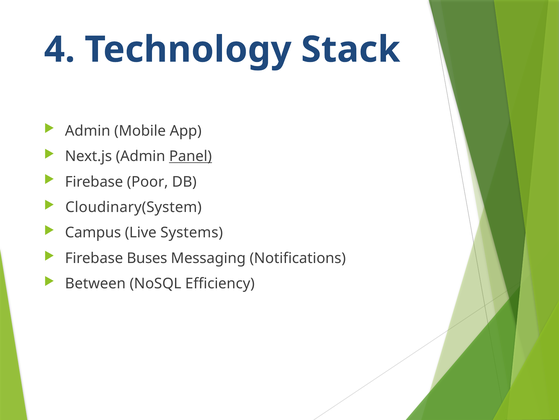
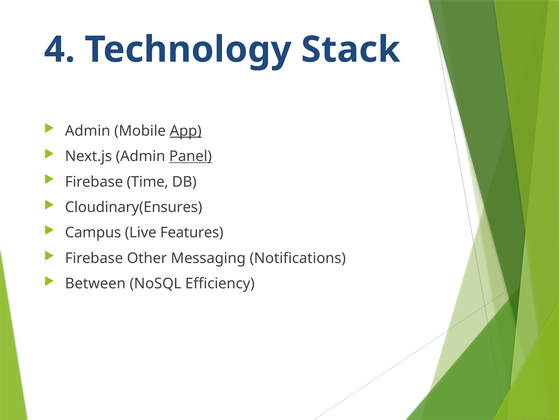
App underline: none -> present
Poor: Poor -> Time
Cloudinary(System: Cloudinary(System -> Cloudinary(Ensures
Systems: Systems -> Features
Buses: Buses -> Other
